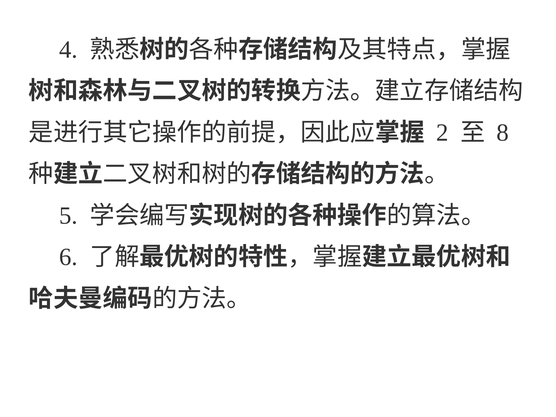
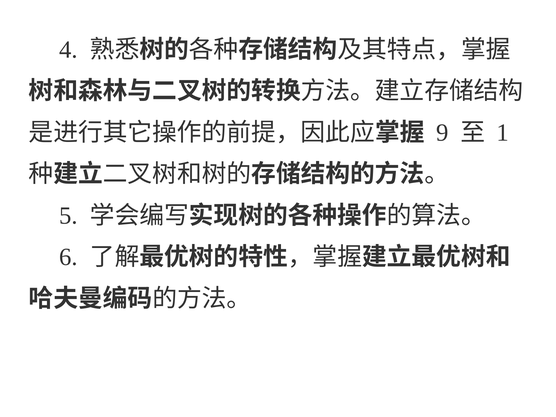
2: 2 -> 9
8: 8 -> 1
